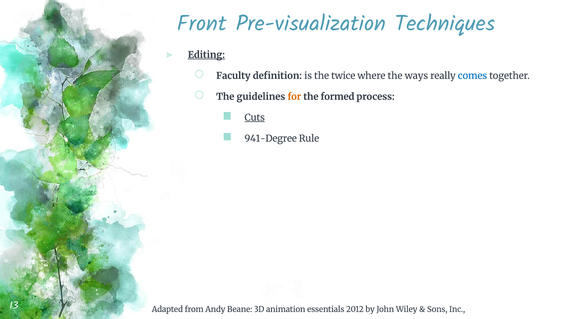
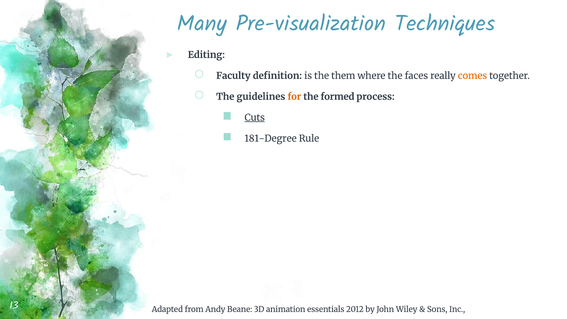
Front: Front -> Many
Editing underline: present -> none
twice: twice -> them
ways: ways -> faces
comes colour: blue -> orange
941-Degree: 941-Degree -> 181-Degree
